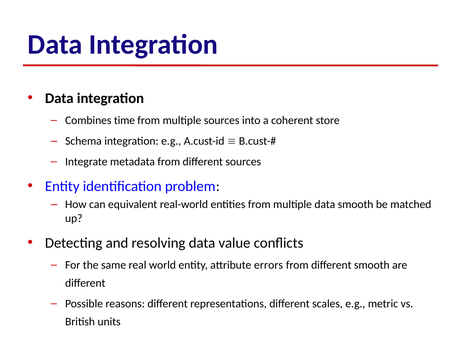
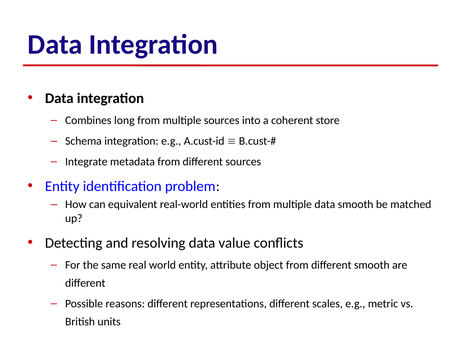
time: time -> long
errors: errors -> object
